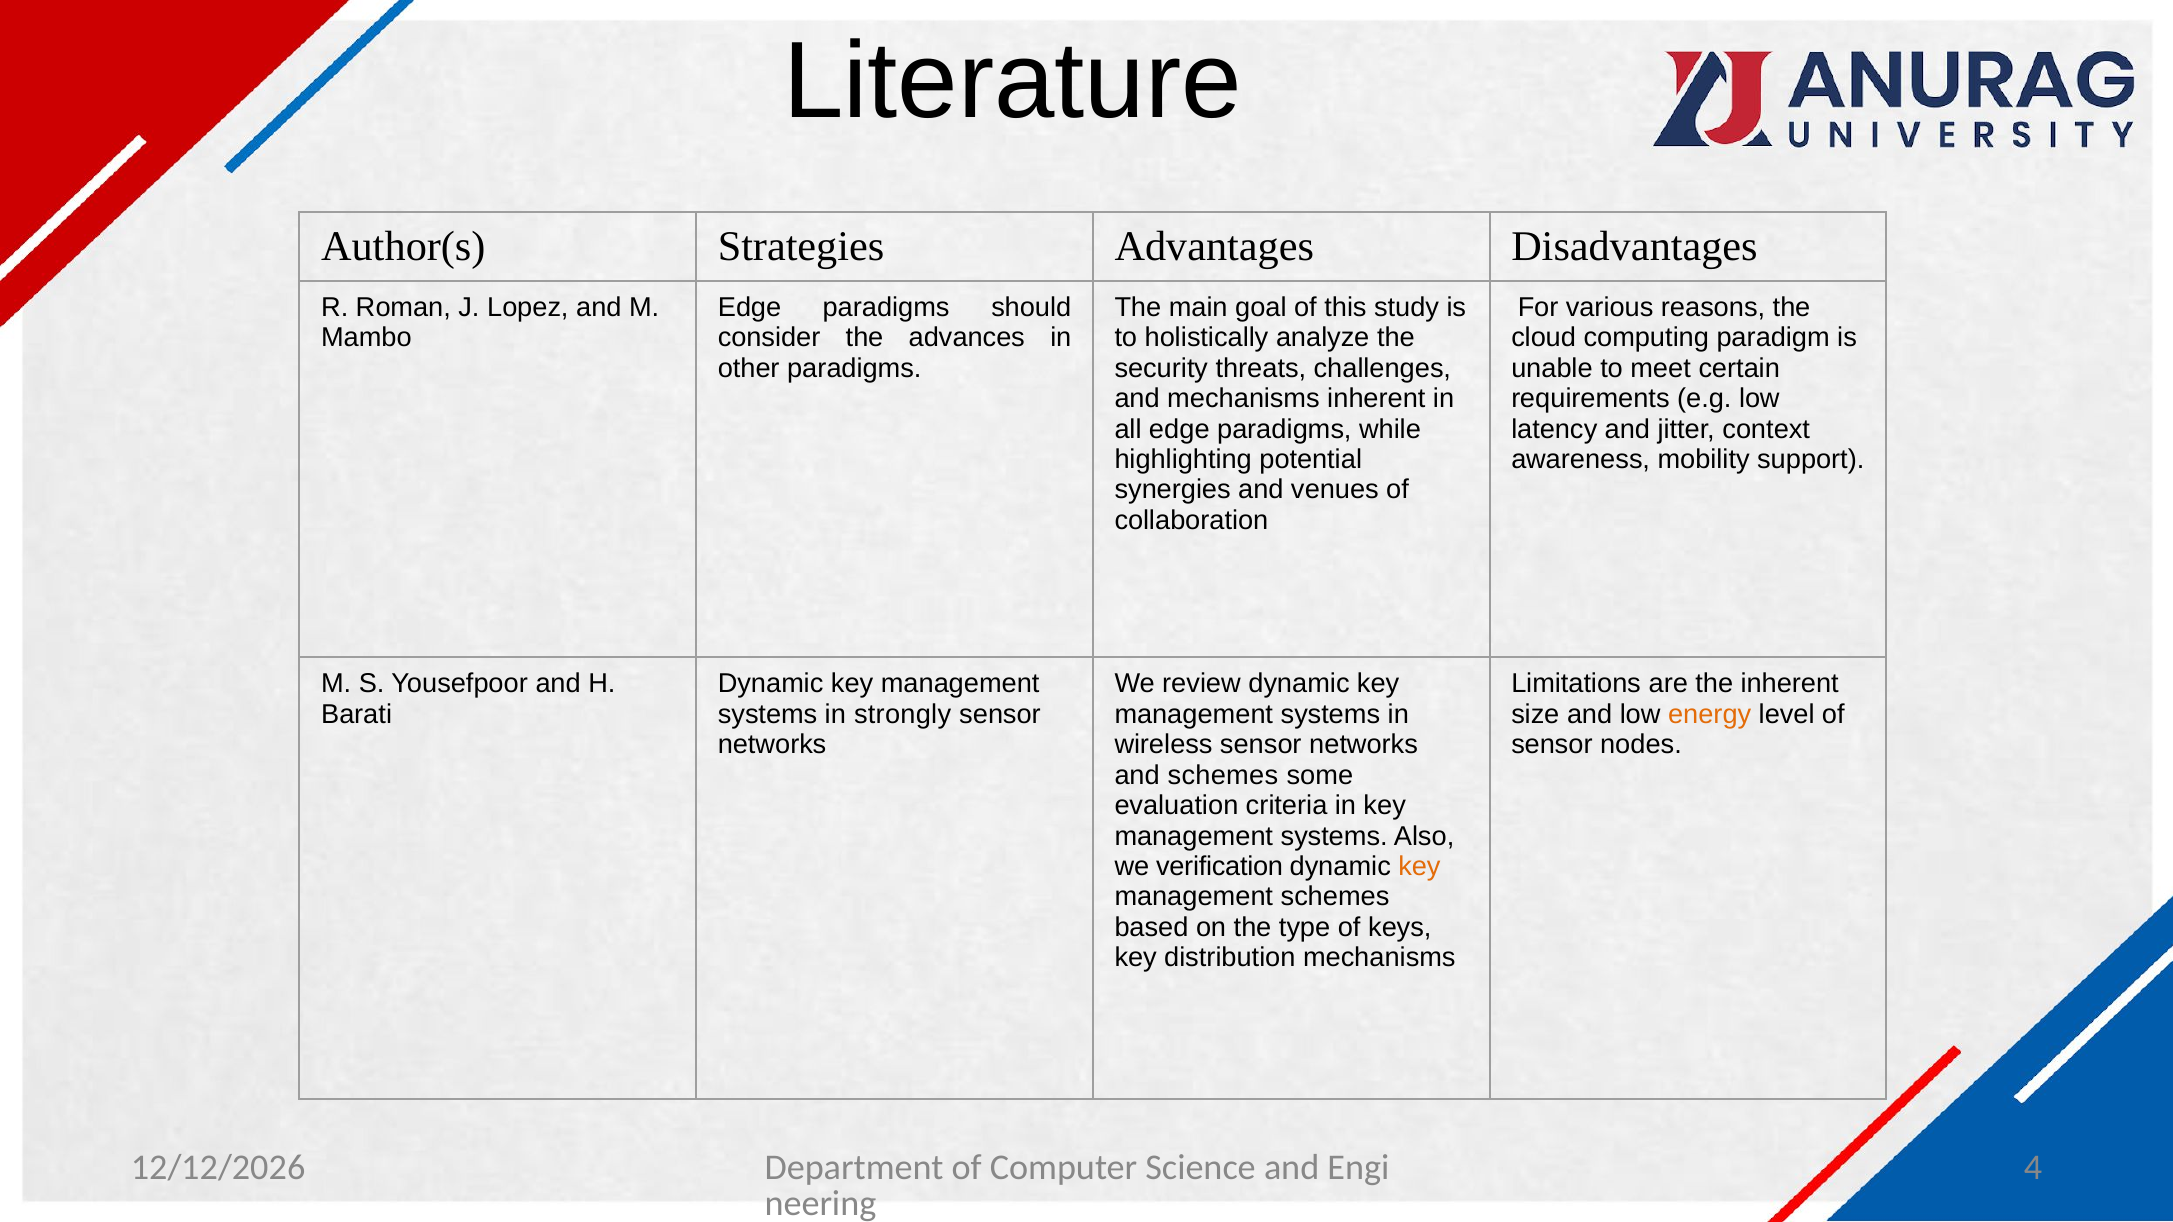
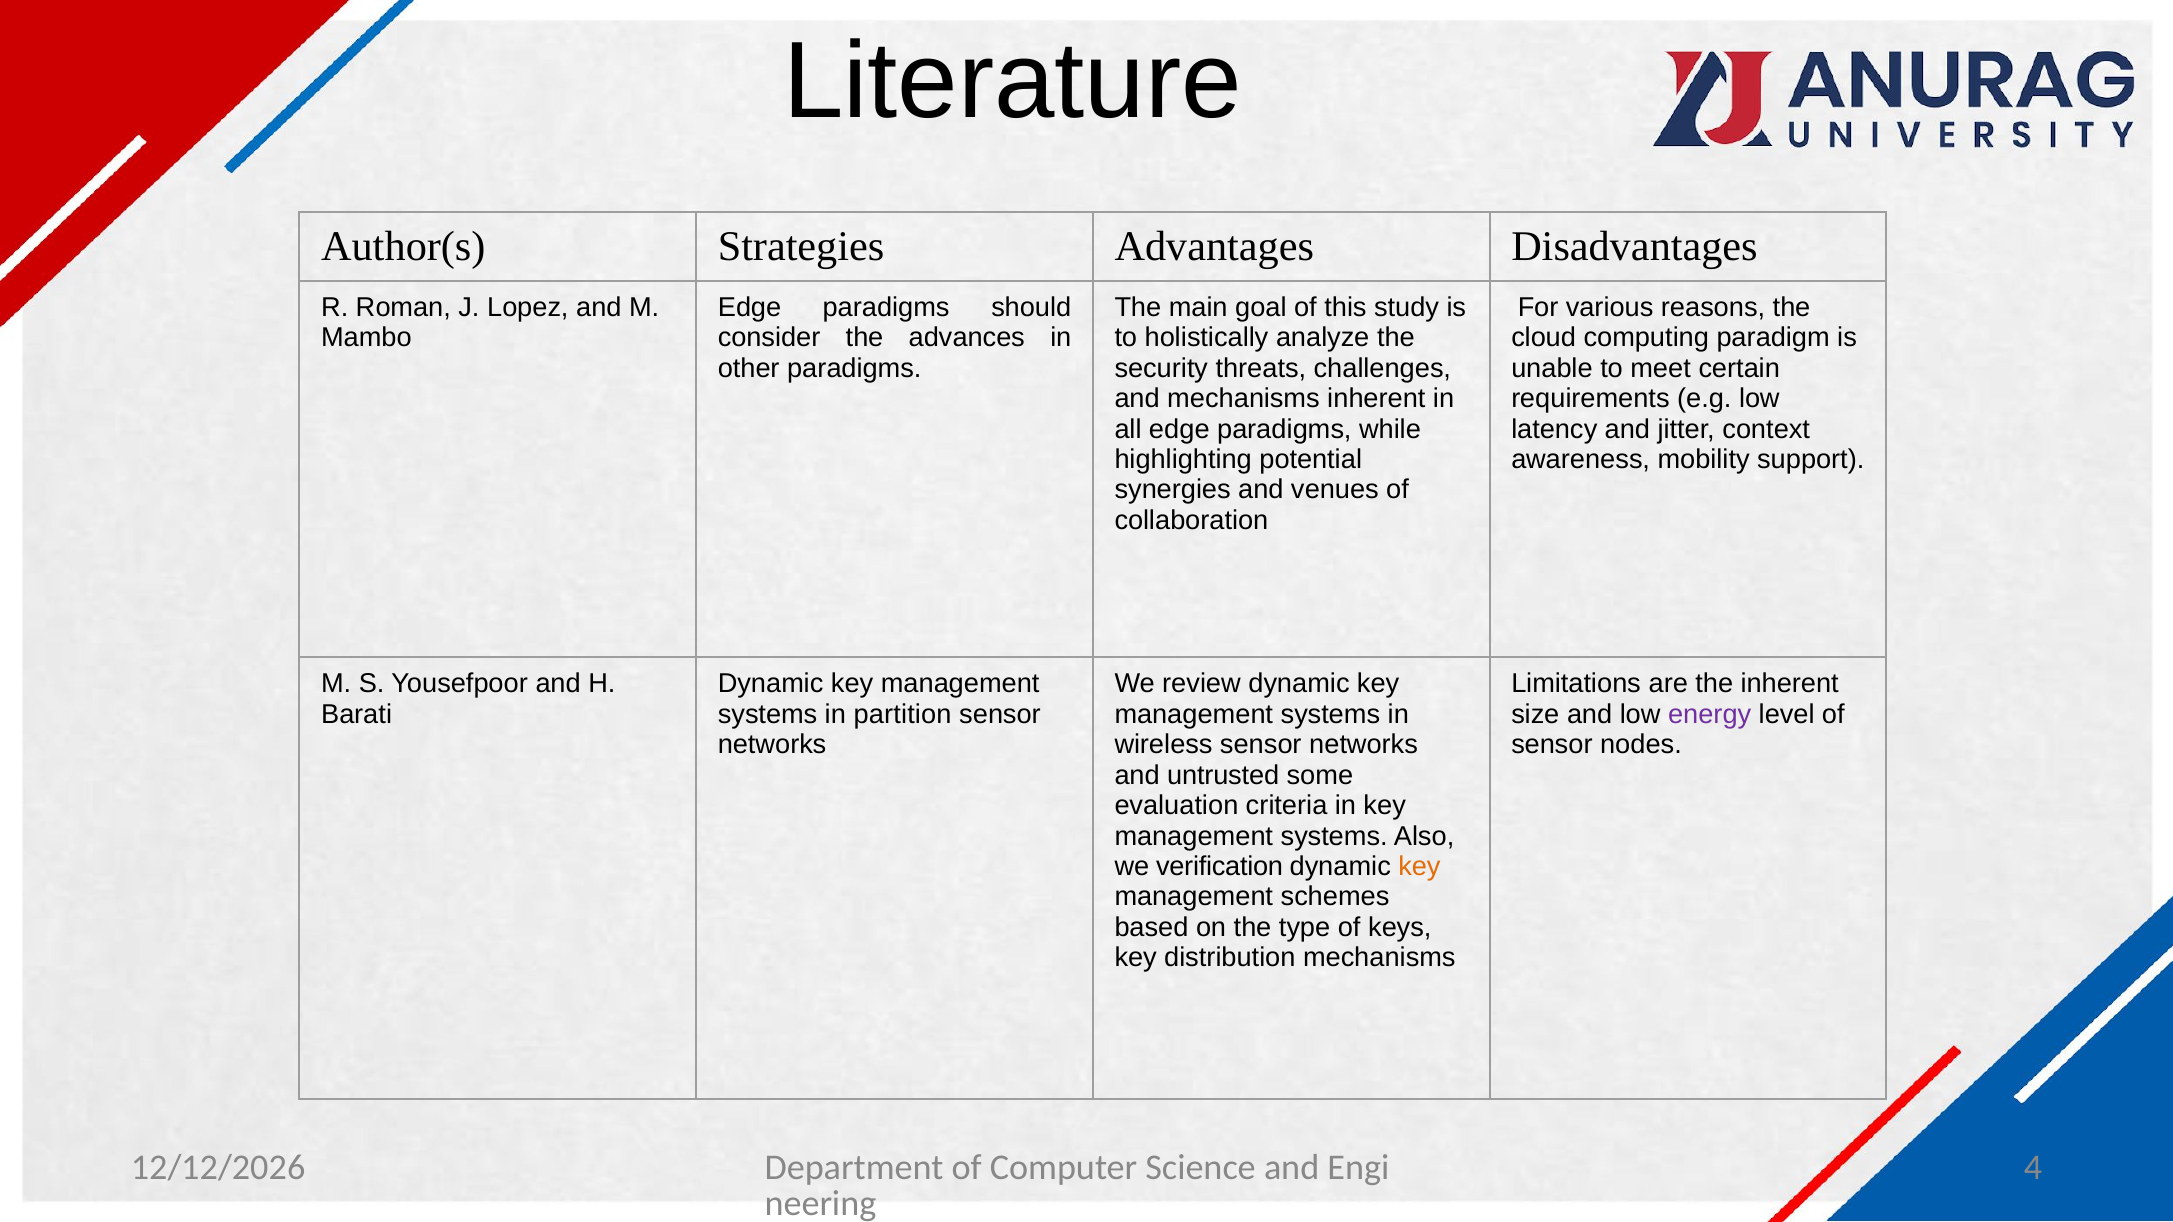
strongly: strongly -> partition
energy colour: orange -> purple
and schemes: schemes -> untrusted
